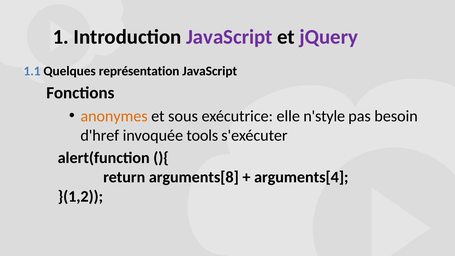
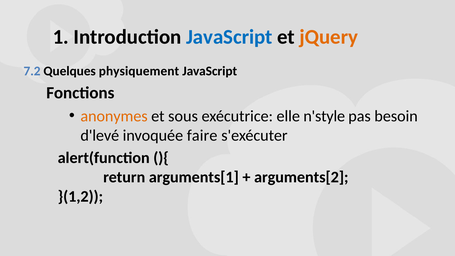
JavaScript at (229, 37) colour: purple -> blue
jQuery colour: purple -> orange
1.1: 1.1 -> 7.2
représentation: représentation -> physiquement
d'href: d'href -> d'levé
tools: tools -> faire
arguments[8: arguments[8 -> arguments[1
arguments[4: arguments[4 -> arguments[2
